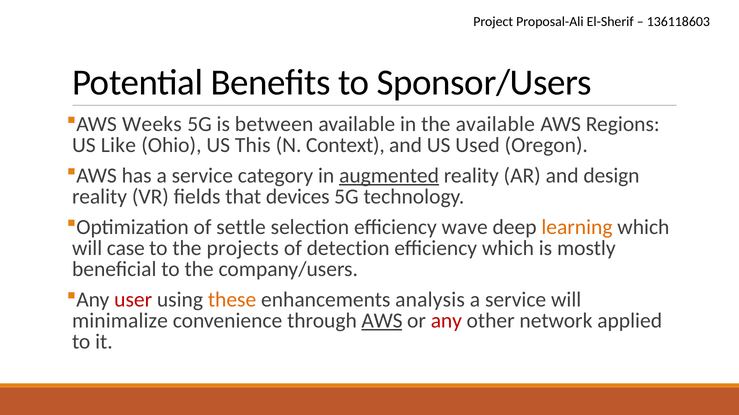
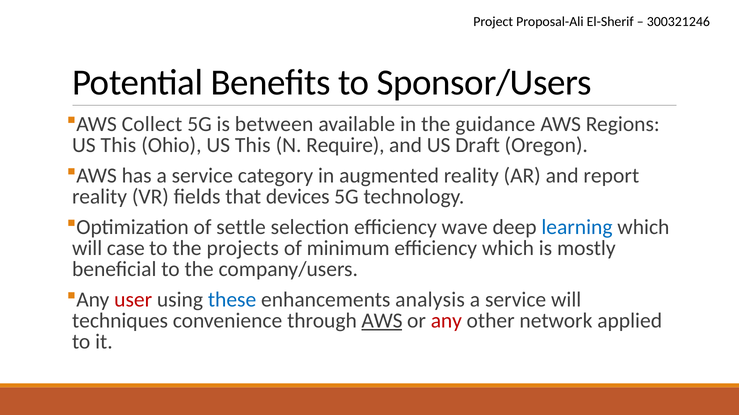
136118603: 136118603 -> 300321246
Weeks: Weeks -> Collect
the available: available -> guidance
Like at (118, 145): Like -> This
Context: Context -> Require
Used: Used -> Draft
augmented underline: present -> none
design: design -> report
learning colour: orange -> blue
detection: detection -> minimum
these colour: orange -> blue
minimalize: minimalize -> techniques
